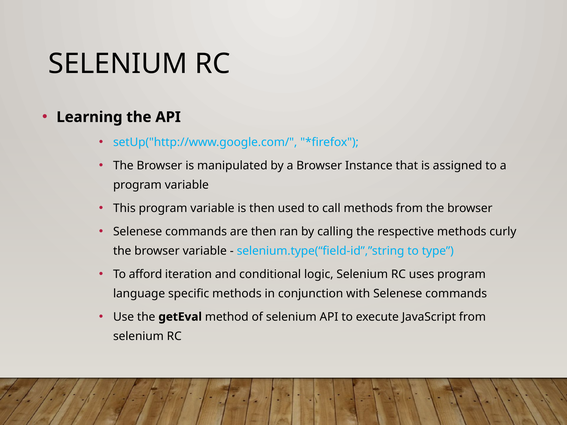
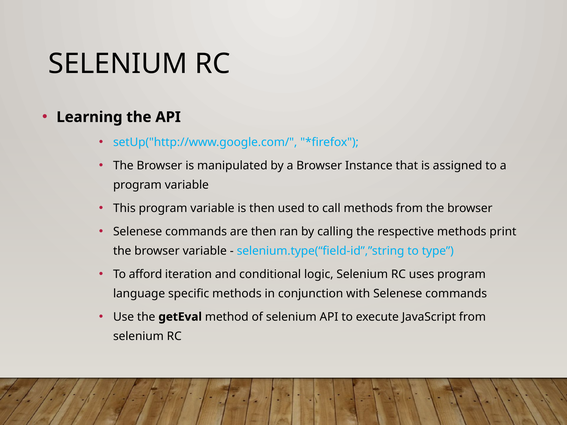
curly: curly -> print
